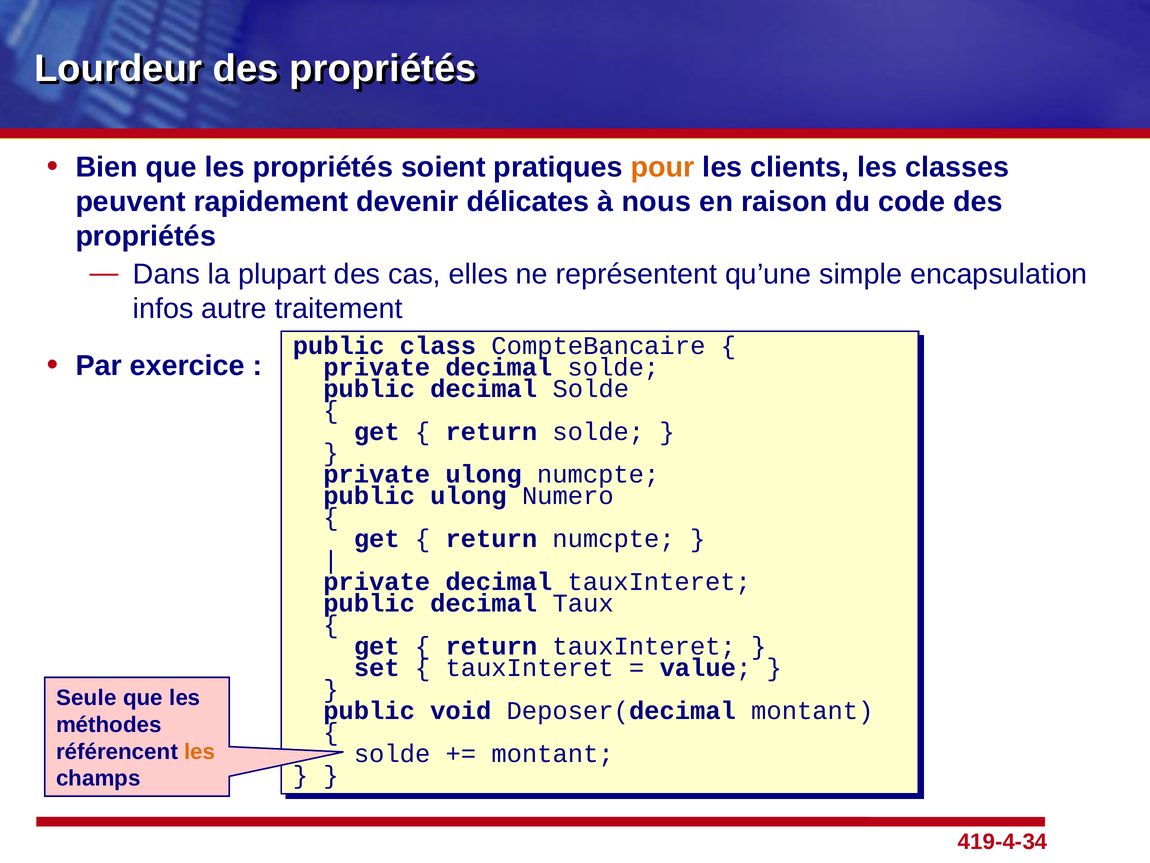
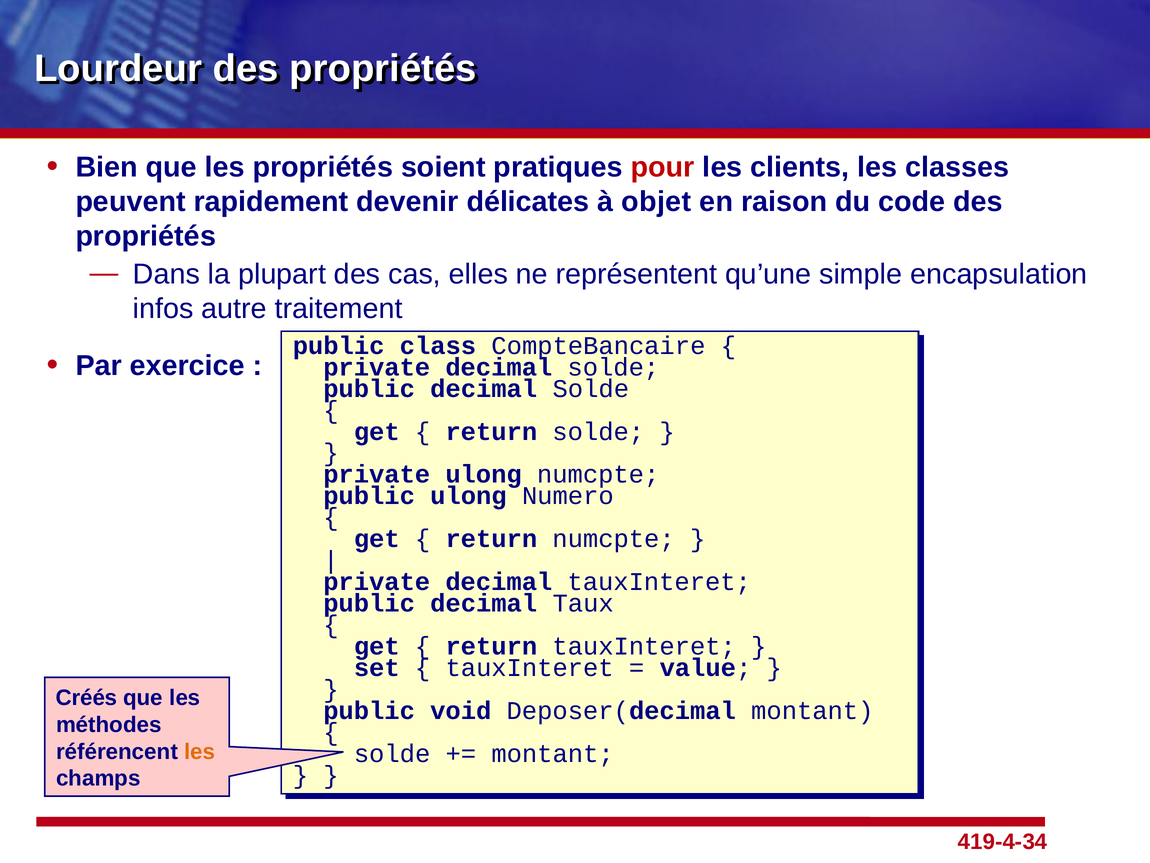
pour colour: orange -> red
nous: nous -> objet
Seule: Seule -> Créés
